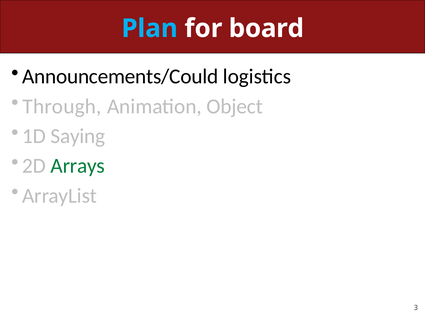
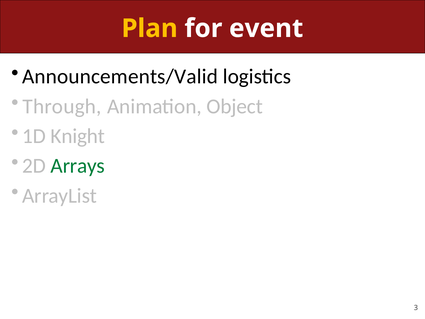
Plan colour: light blue -> yellow
board: board -> event
Announcements/Could: Announcements/Could -> Announcements/Valid
Saying: Saying -> Knight
